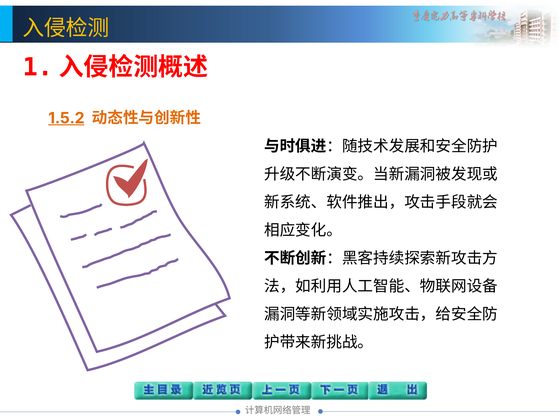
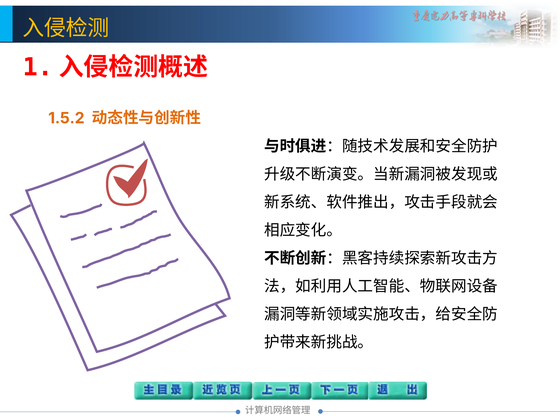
1.5.2 underline: present -> none
